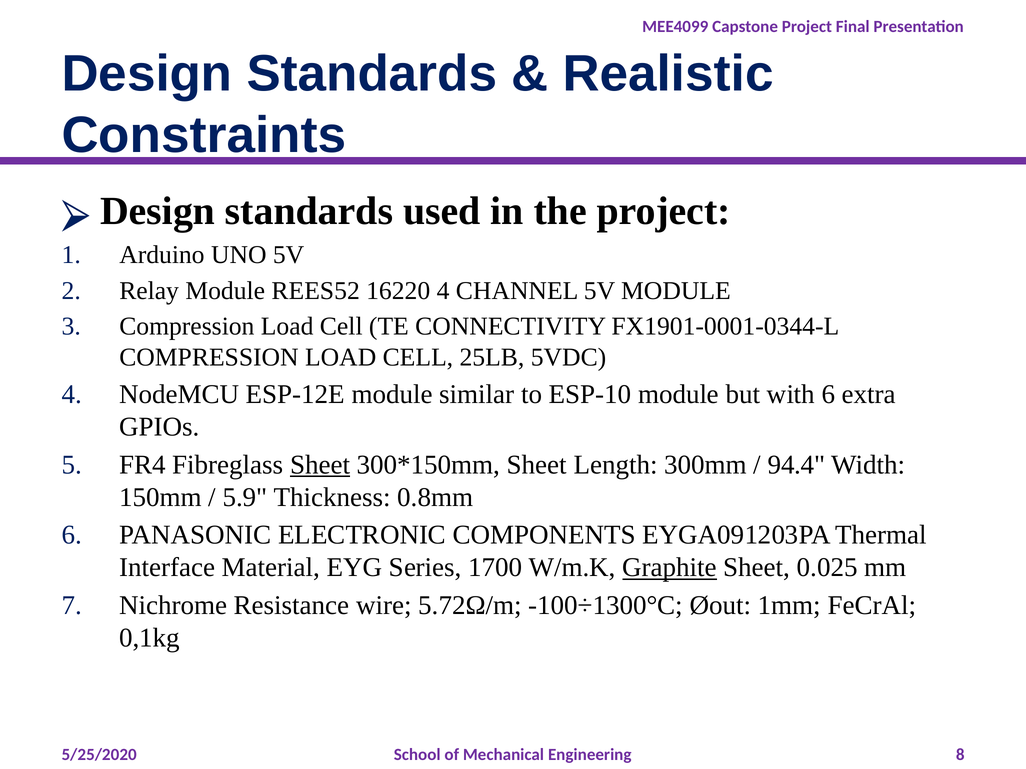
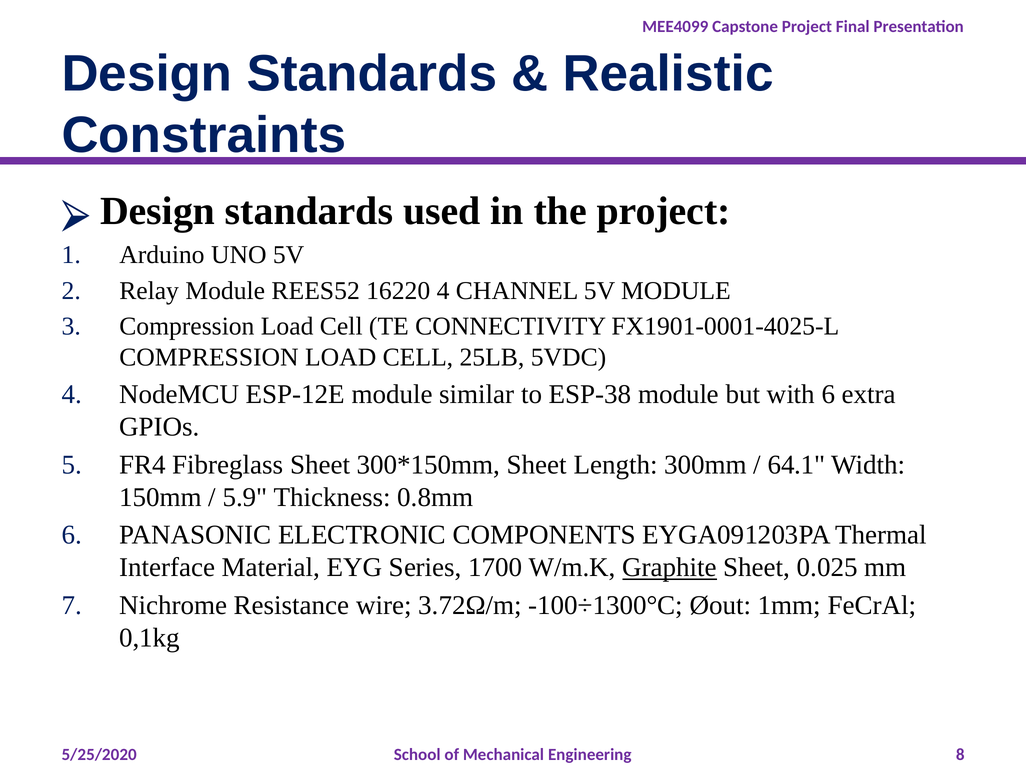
FX1901-0001-0344-L: FX1901-0001-0344-L -> FX1901-0001-4025-L
ESP-10: ESP-10 -> ESP-38
Sheet at (320, 465) underline: present -> none
94.4: 94.4 -> 64.1
5.72Ω/m: 5.72Ω/m -> 3.72Ω/m
